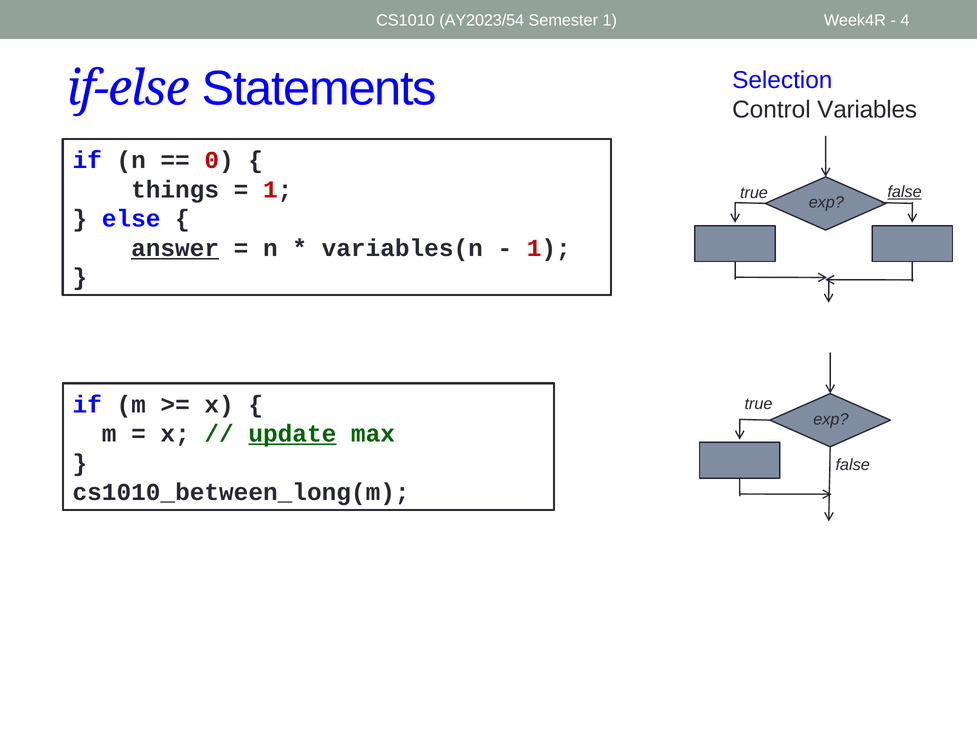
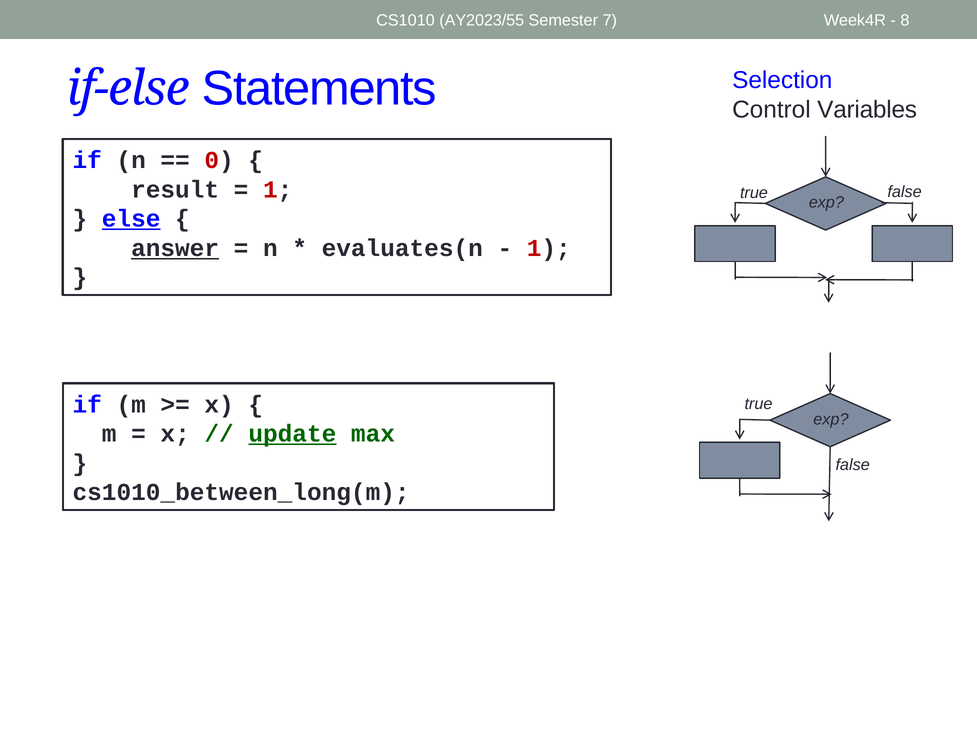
AY2023/54: AY2023/54 -> AY2023/55
Semester 1: 1 -> 7
4: 4 -> 8
things: things -> result
false at (905, 192) underline: present -> none
else underline: none -> present
variables(n: variables(n -> evaluates(n
